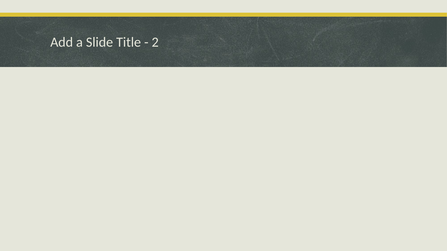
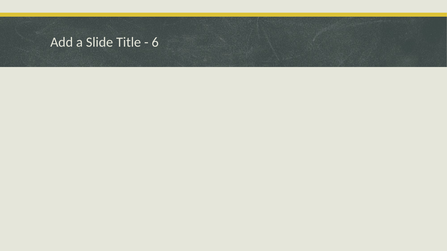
2: 2 -> 6
